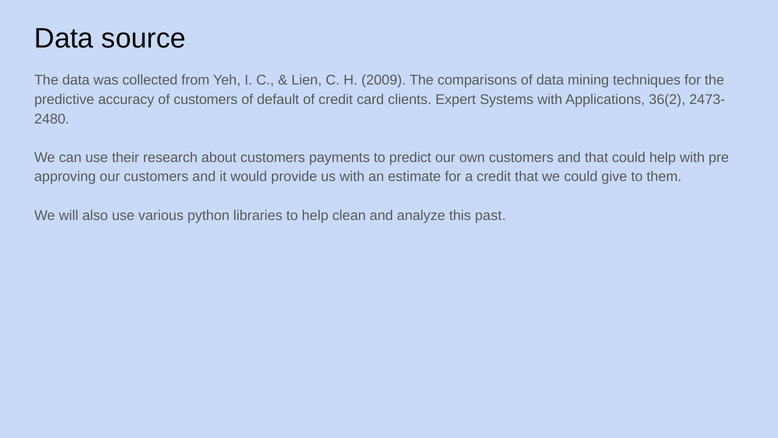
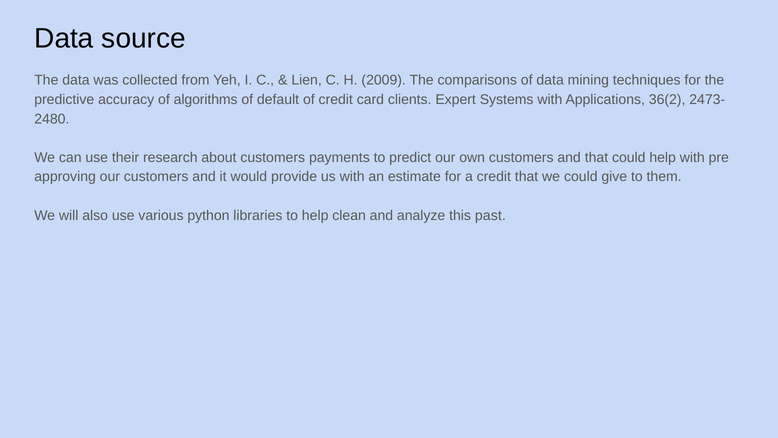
of customers: customers -> algorithms
